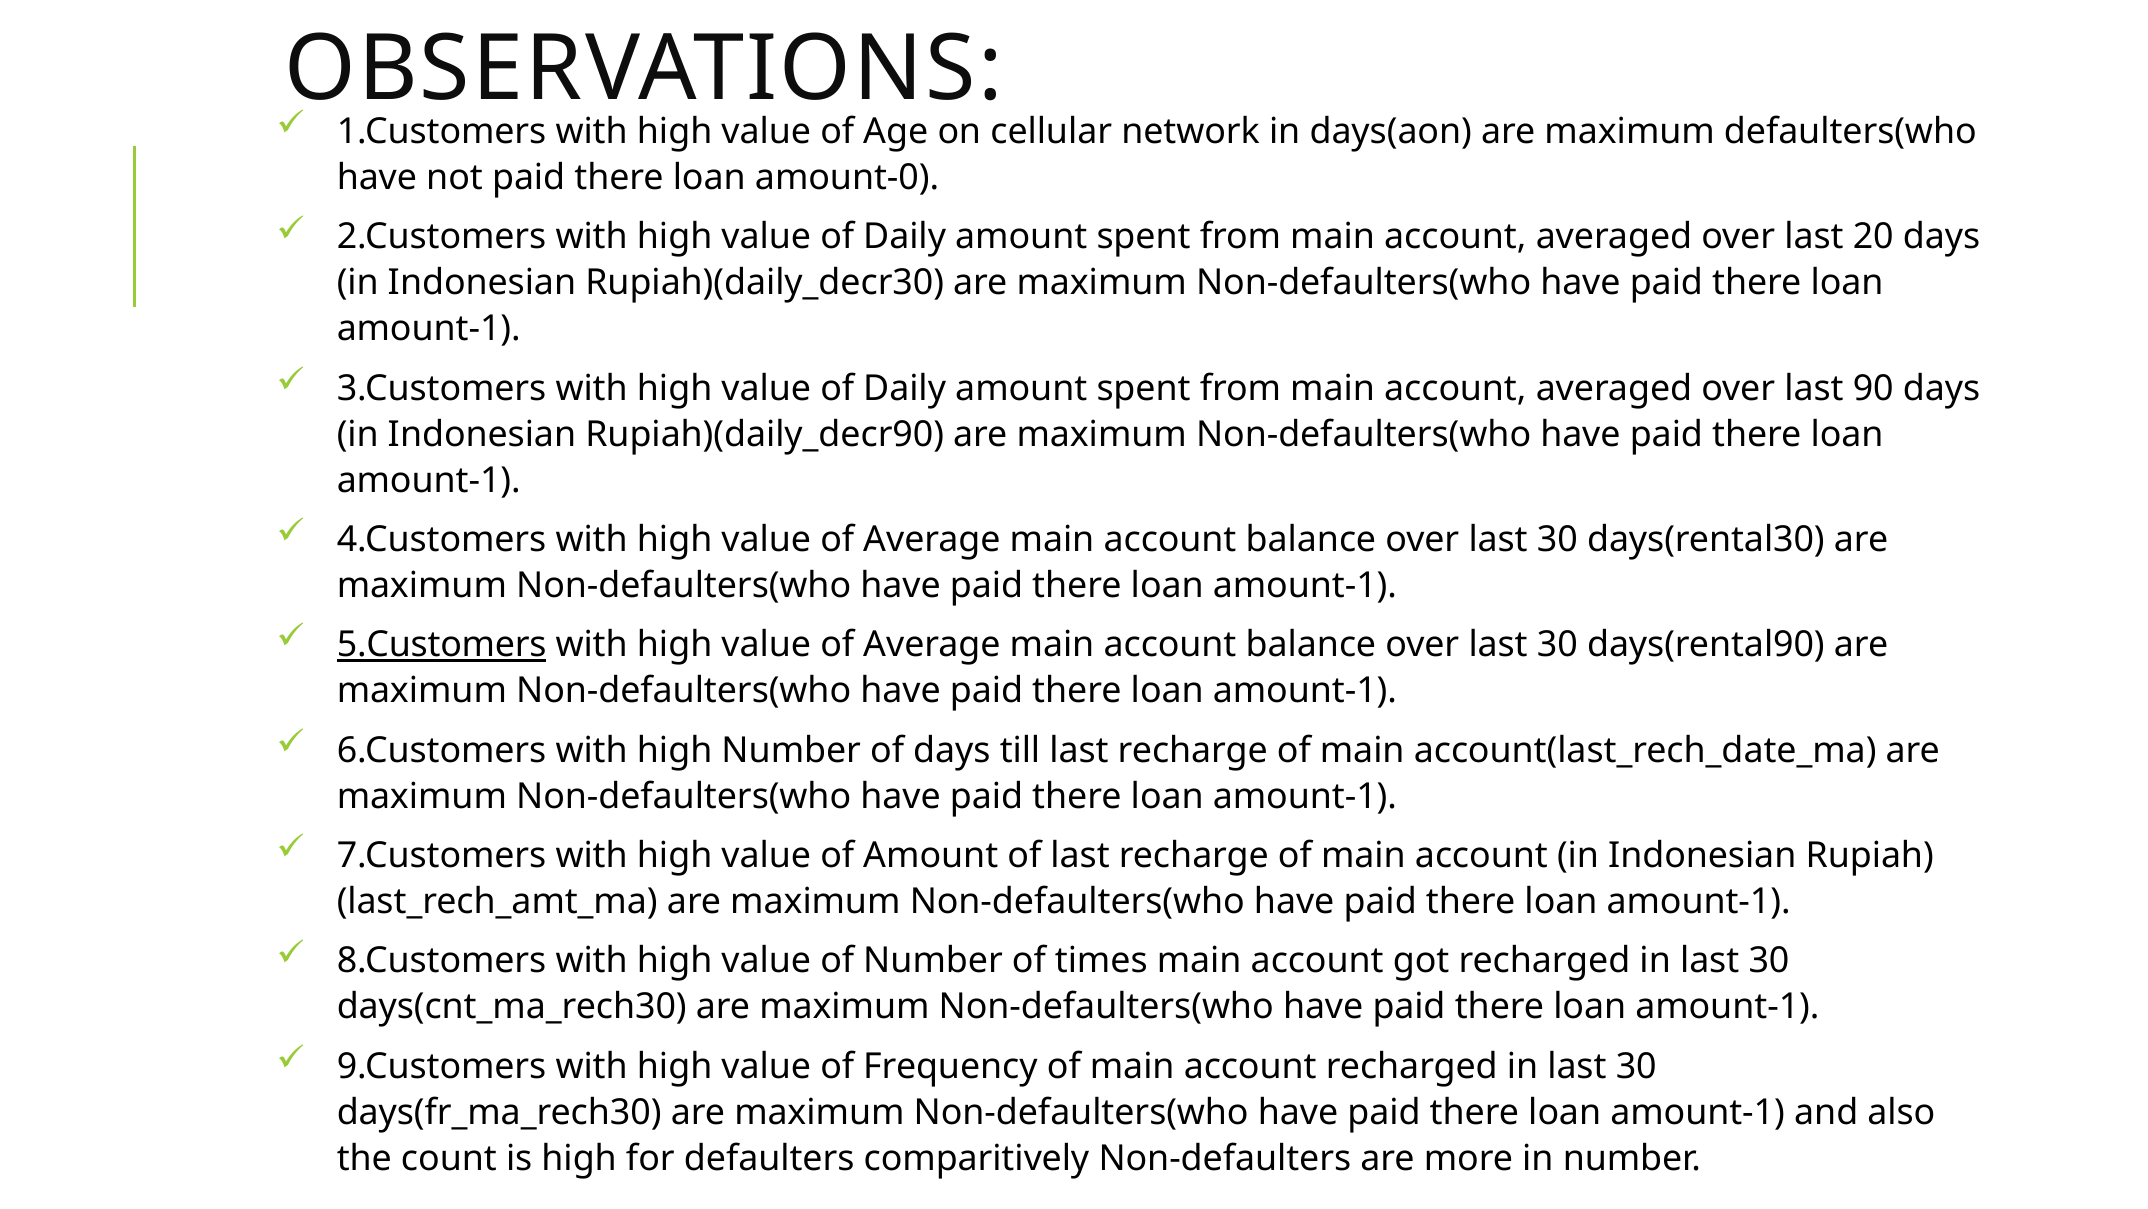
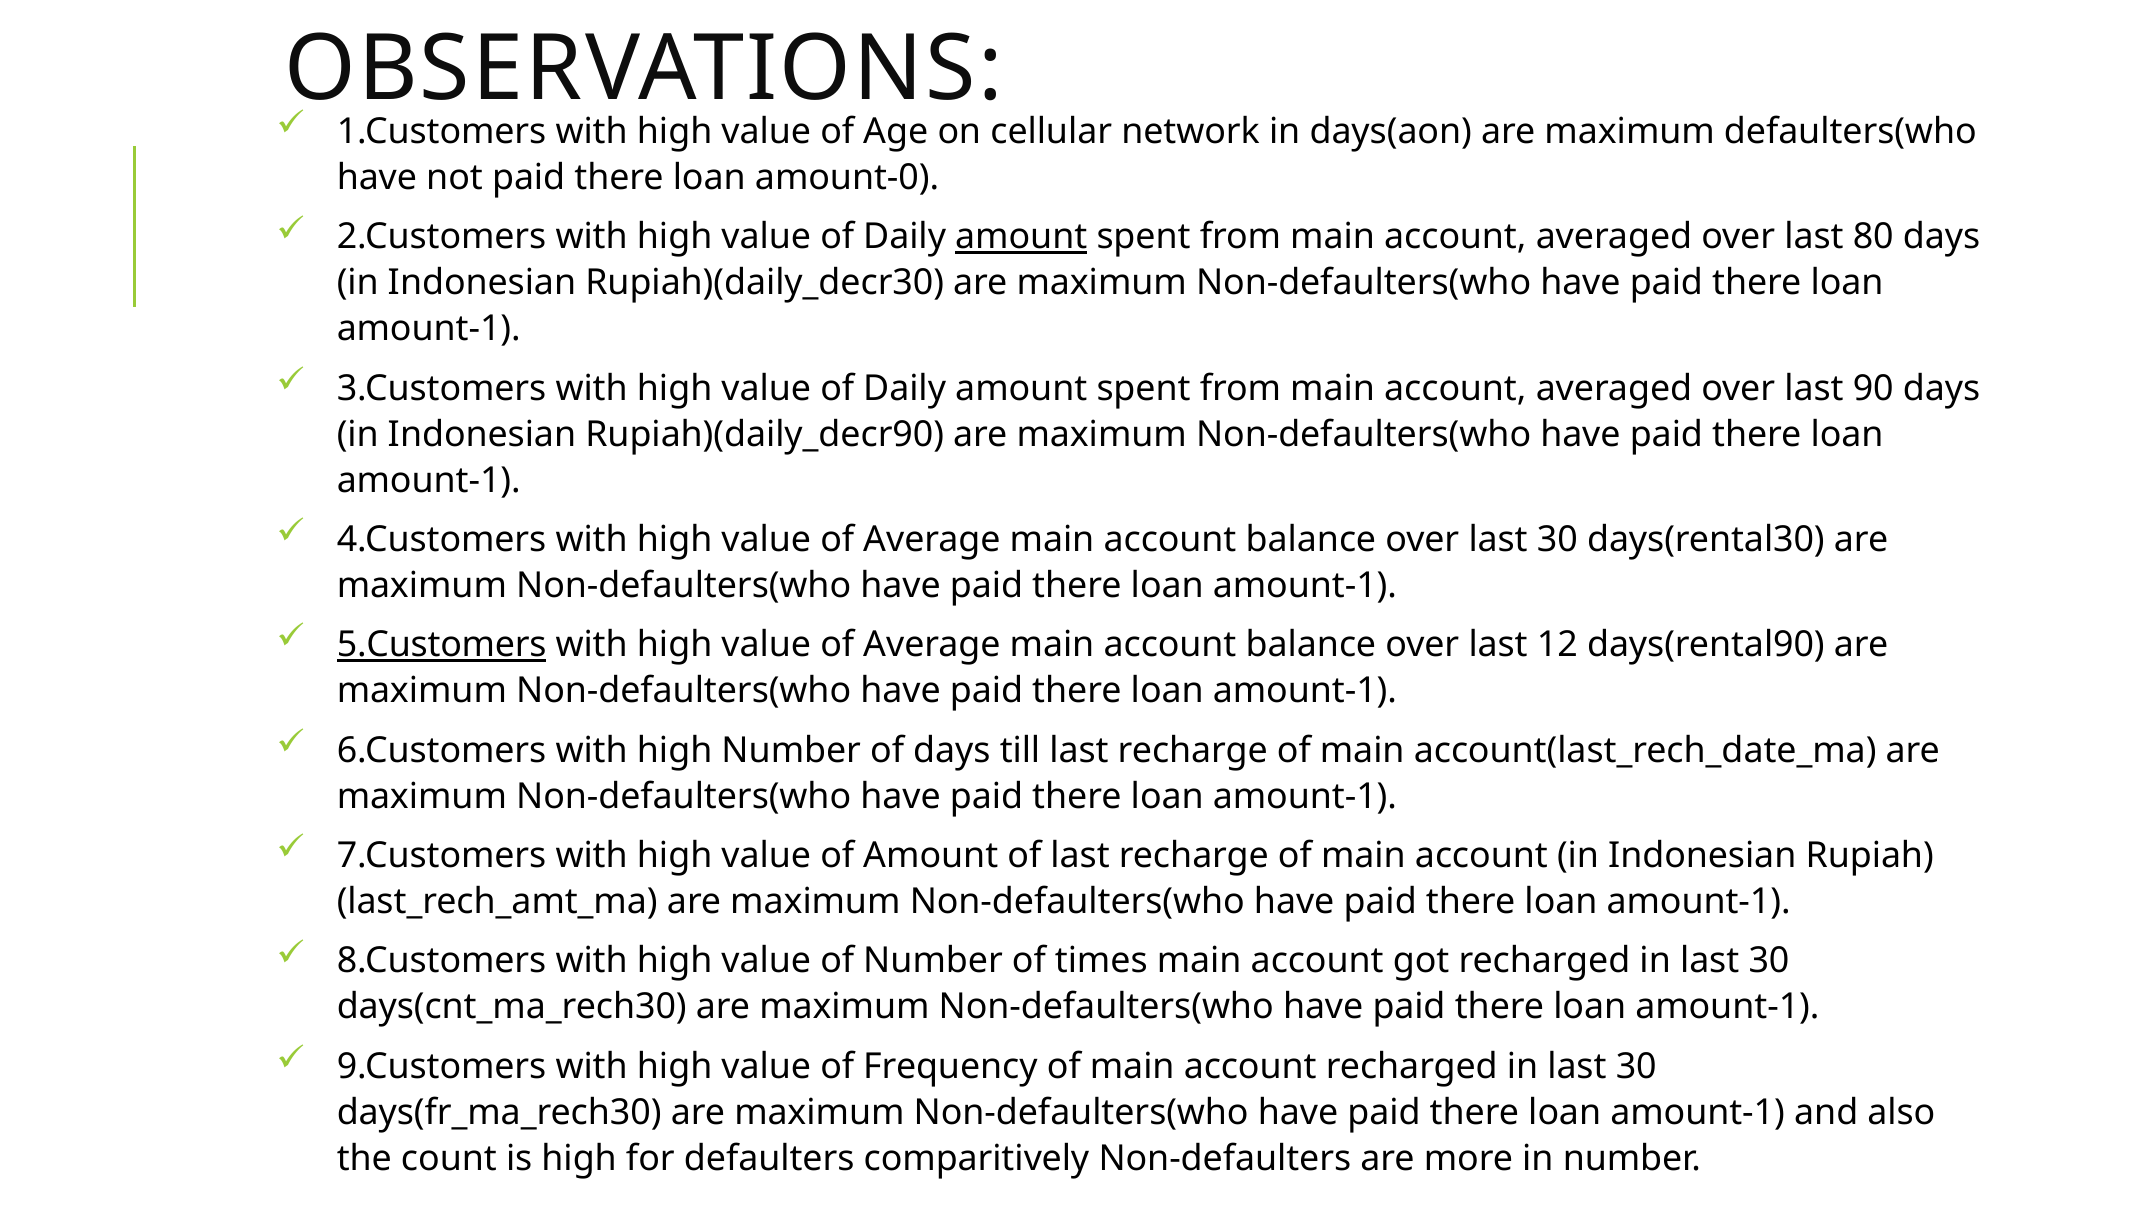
amount at (1021, 237) underline: none -> present
20: 20 -> 80
30 at (1557, 645): 30 -> 12
